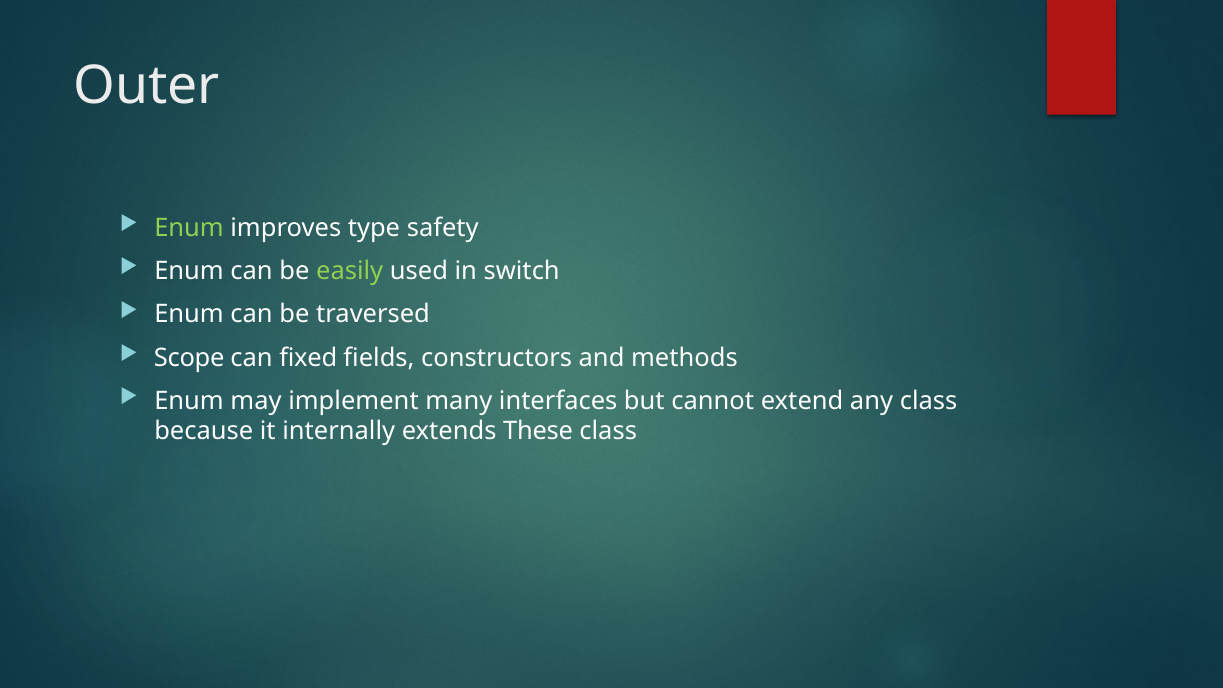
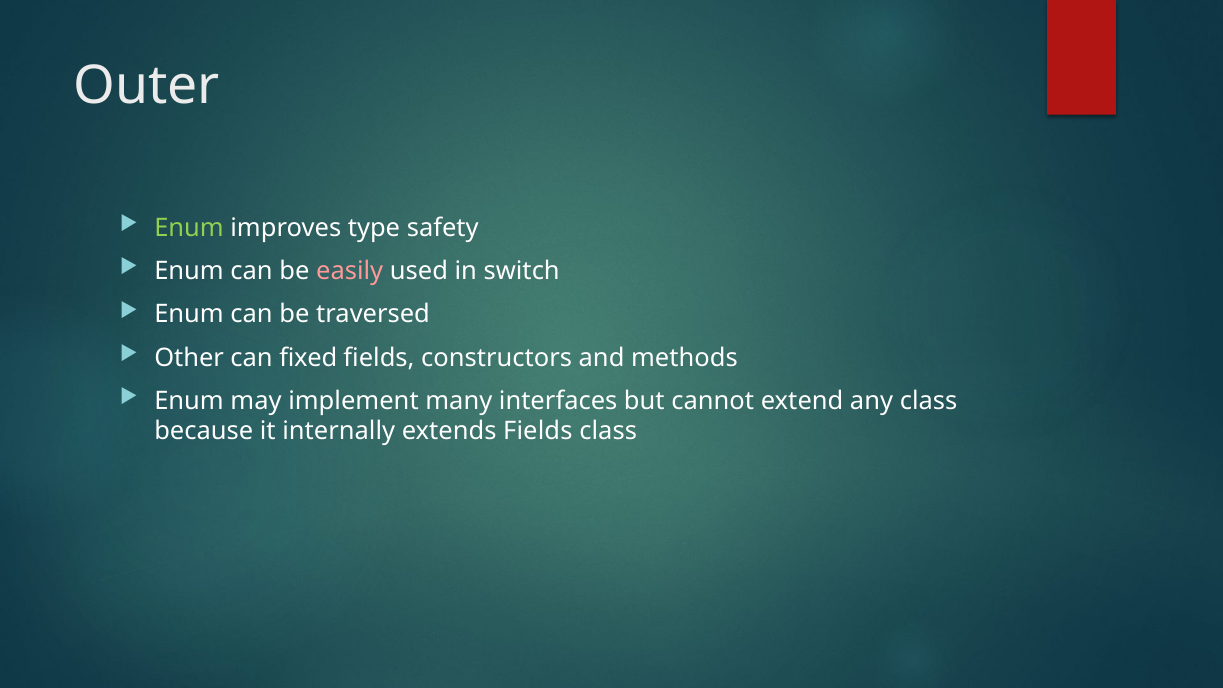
easily colour: light green -> pink
Scope: Scope -> Other
extends These: These -> Fields
